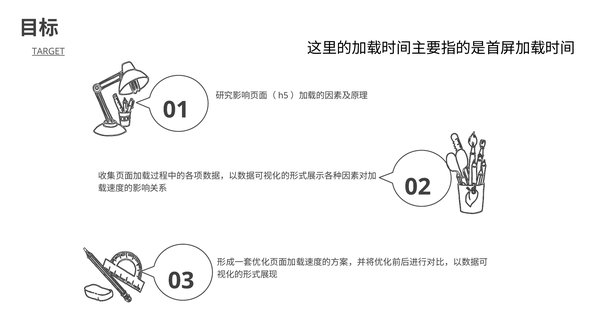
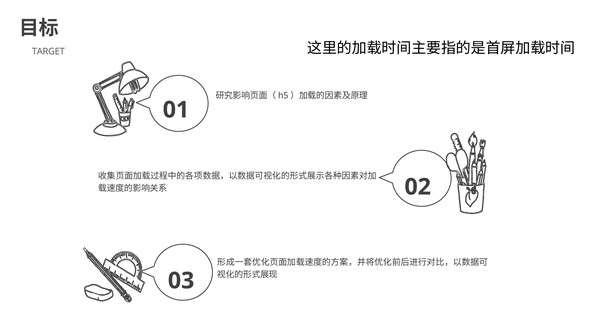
TARGET underline: present -> none
